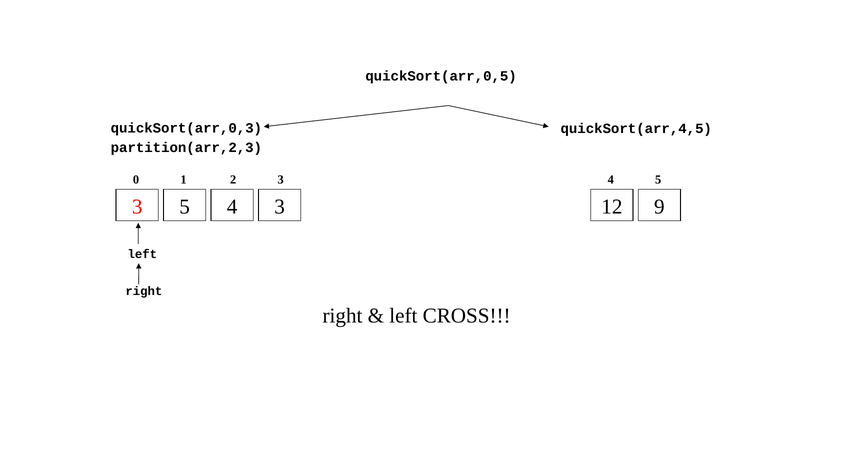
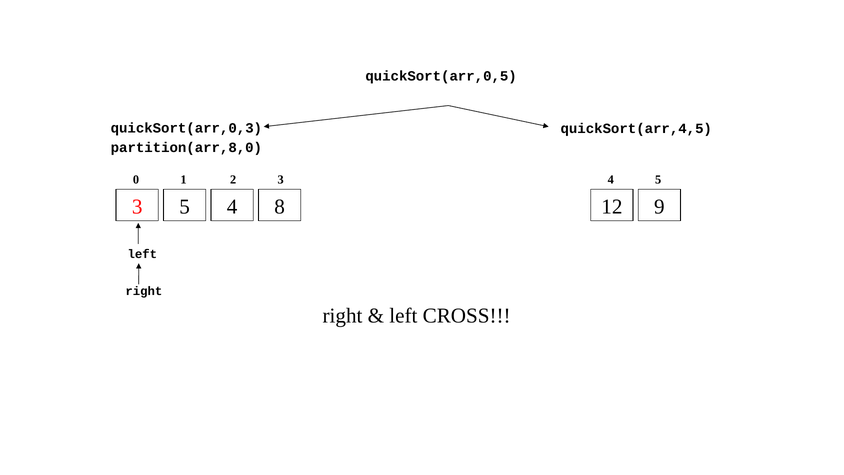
partition(arr,2,3: partition(arr,2,3 -> partition(arr,8,0
4 3: 3 -> 8
